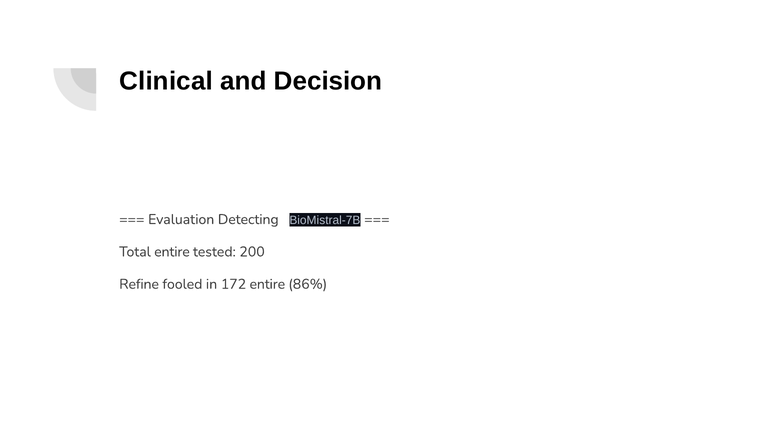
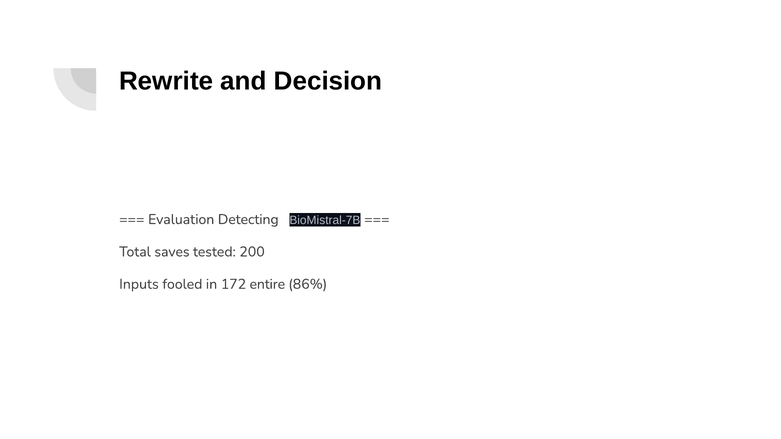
Clinical: Clinical -> Rewrite
Total entire: entire -> saves
Refine: Refine -> Inputs
